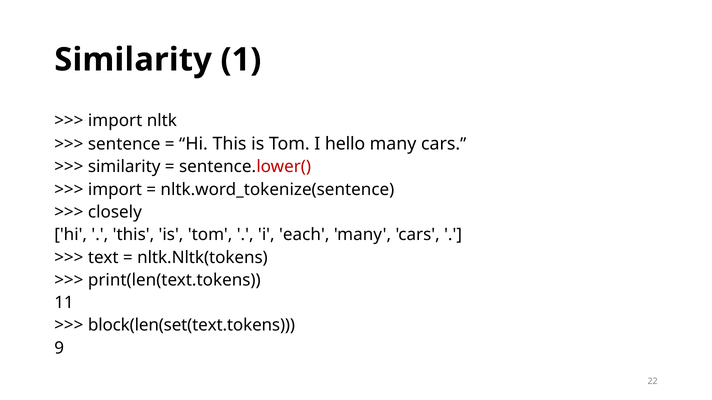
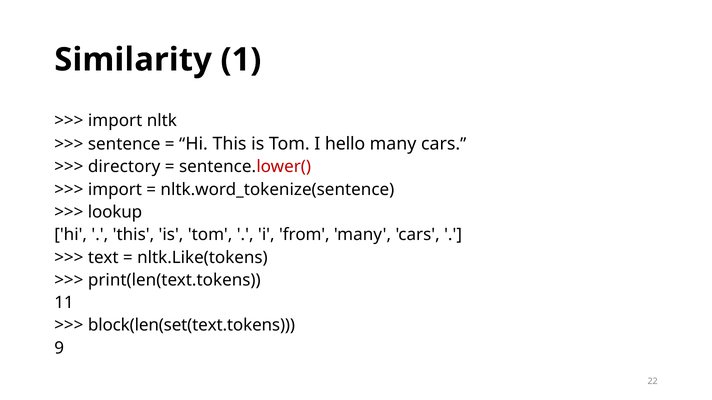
similarity at (124, 167): similarity -> directory
closely: closely -> lookup
each: each -> from
nltk.Nltk(tokens: nltk.Nltk(tokens -> nltk.Like(tokens
